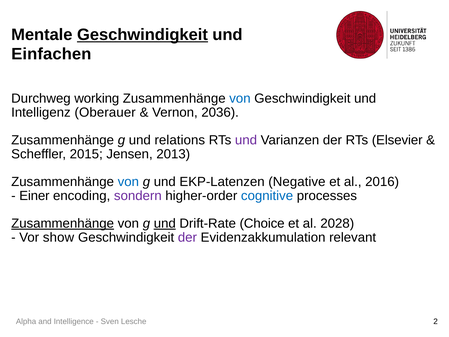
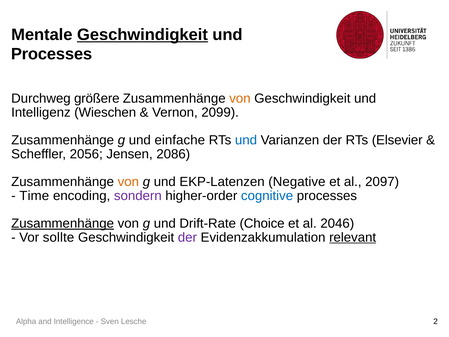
Einfachen at (51, 54): Einfachen -> Processes
working: working -> größere
von at (240, 99) colour: blue -> orange
Oberauer: Oberauer -> Wieschen
2036: 2036 -> 2099
relations: relations -> einfache
und at (246, 140) colour: purple -> blue
2015: 2015 -> 2056
2013: 2013 -> 2086
von at (128, 182) colour: blue -> orange
2016: 2016 -> 2097
Einer: Einer -> Time
und at (165, 223) underline: present -> none
2028: 2028 -> 2046
show: show -> sollte
relevant underline: none -> present
